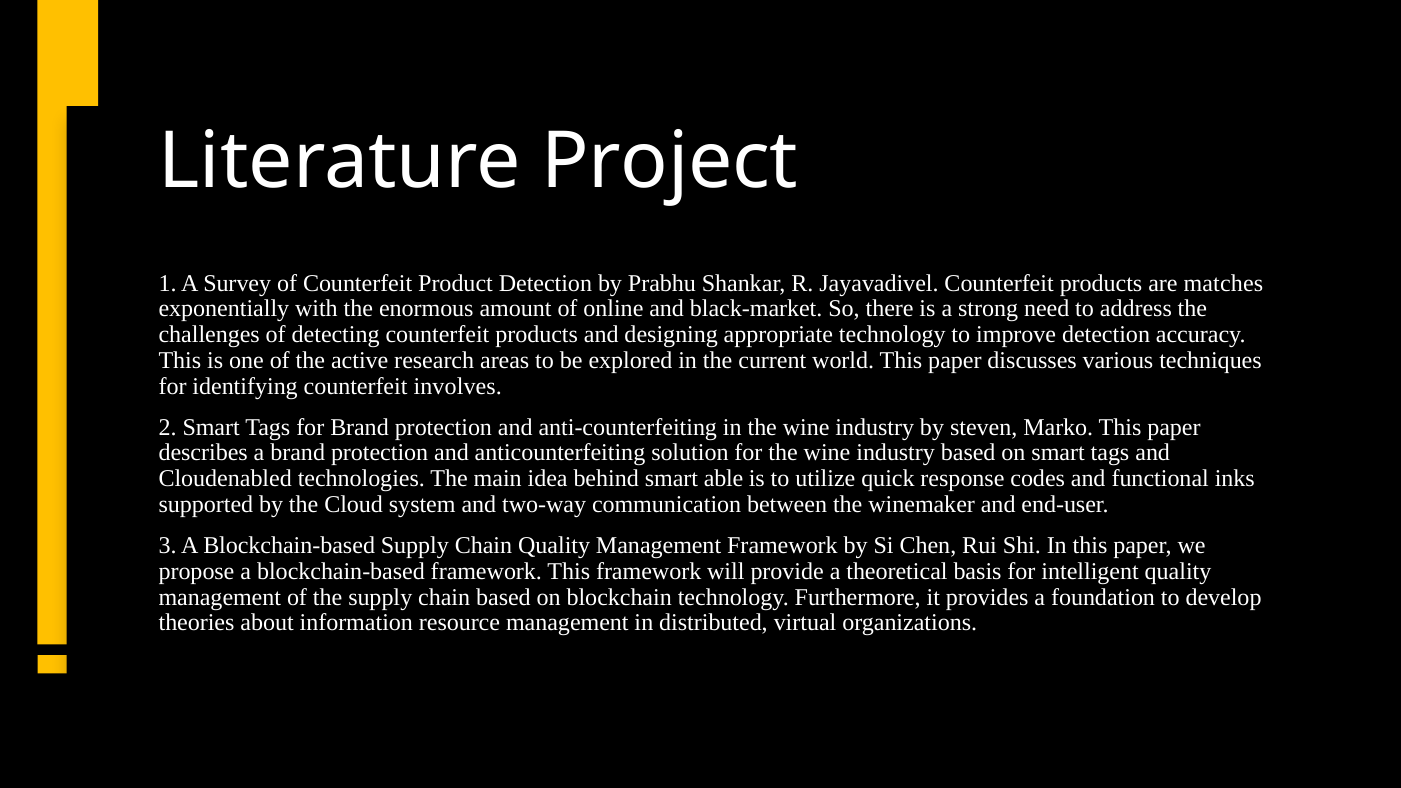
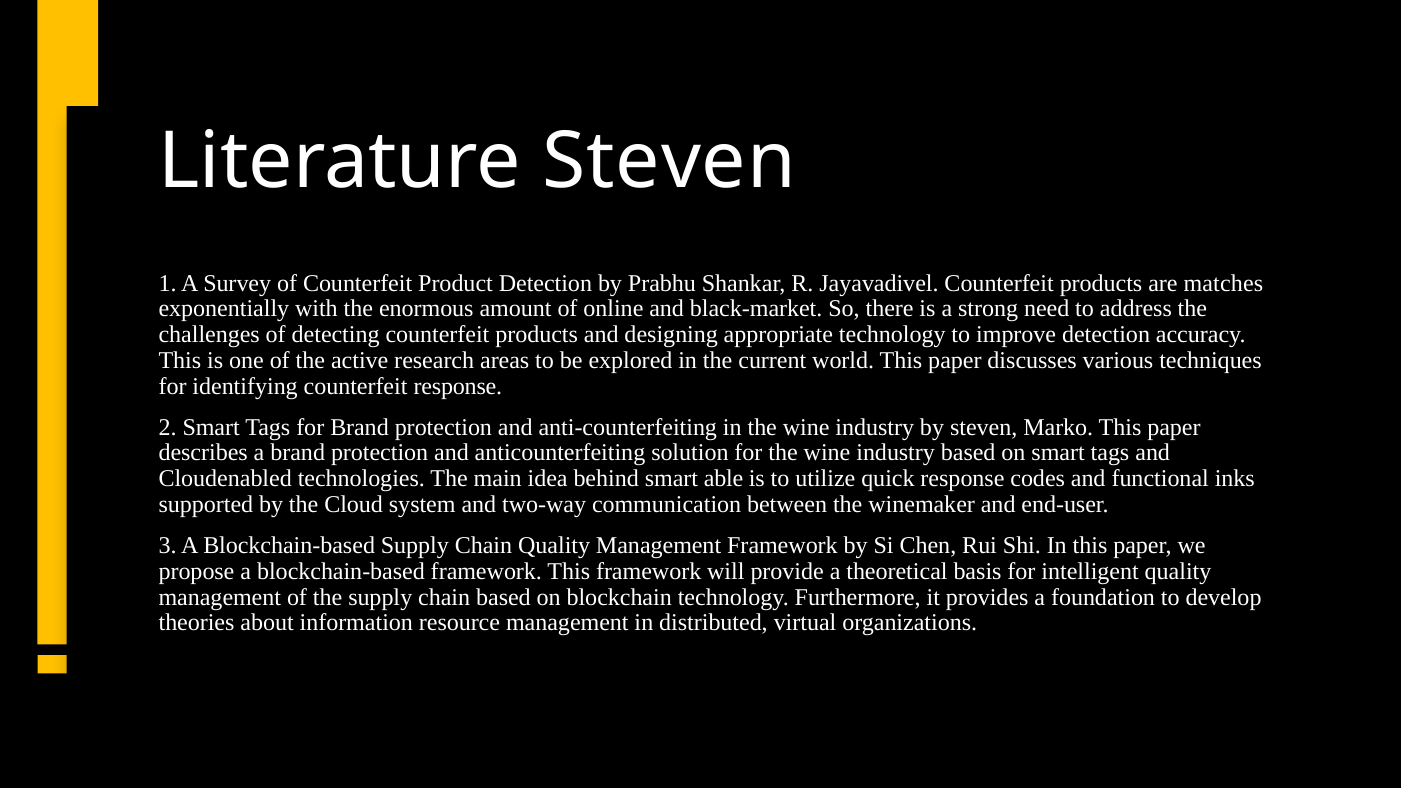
Literature Project: Project -> Steven
counterfeit involves: involves -> response
